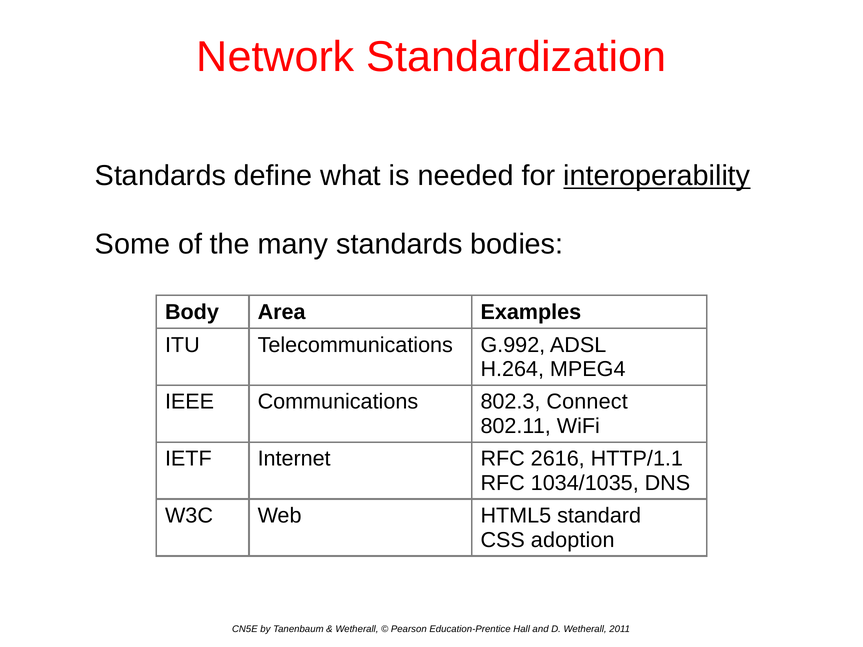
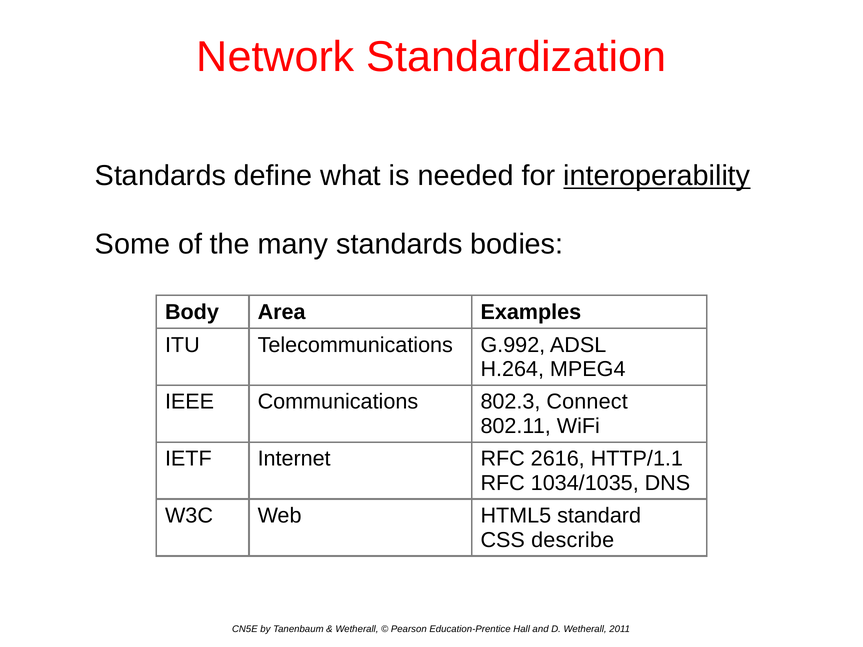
adoption: adoption -> describe
